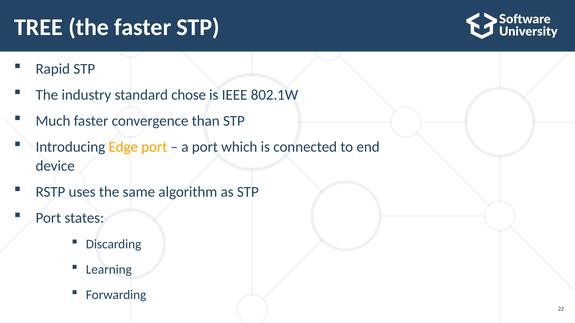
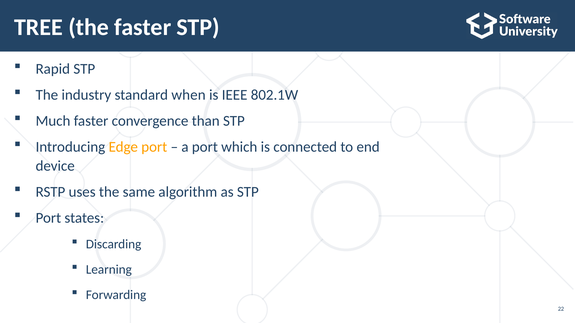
chose: chose -> when
